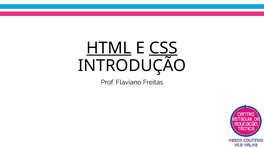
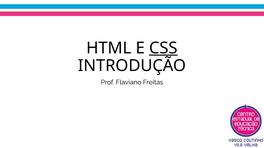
HTML underline: present -> none
